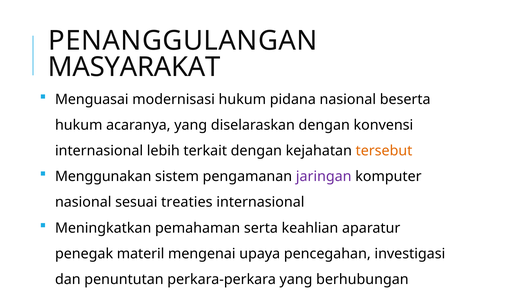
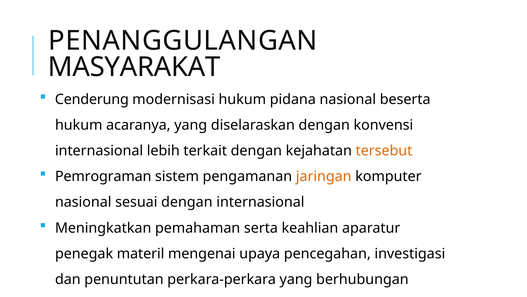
Menguasai: Menguasai -> Cenderung
Menggunakan: Menggunakan -> Pemrograman
jaringan colour: purple -> orange
sesuai treaties: treaties -> dengan
